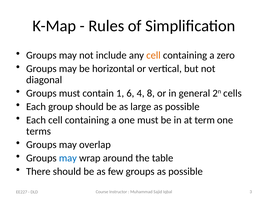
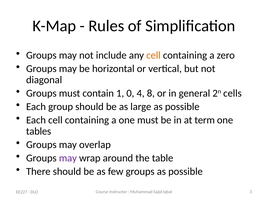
6: 6 -> 0
terms: terms -> tables
may at (68, 158) colour: blue -> purple
